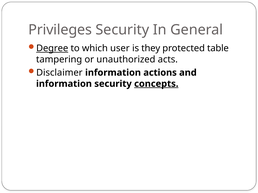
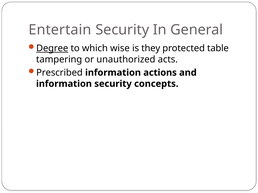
Privileges: Privileges -> Entertain
user: user -> wise
Disclaimer: Disclaimer -> Prescribed
concepts underline: present -> none
